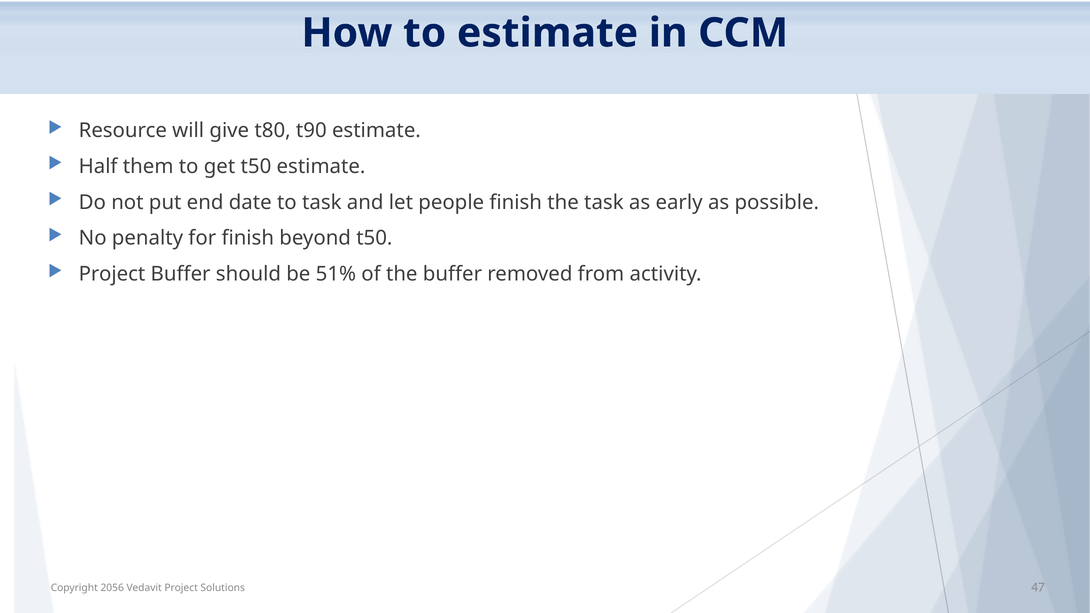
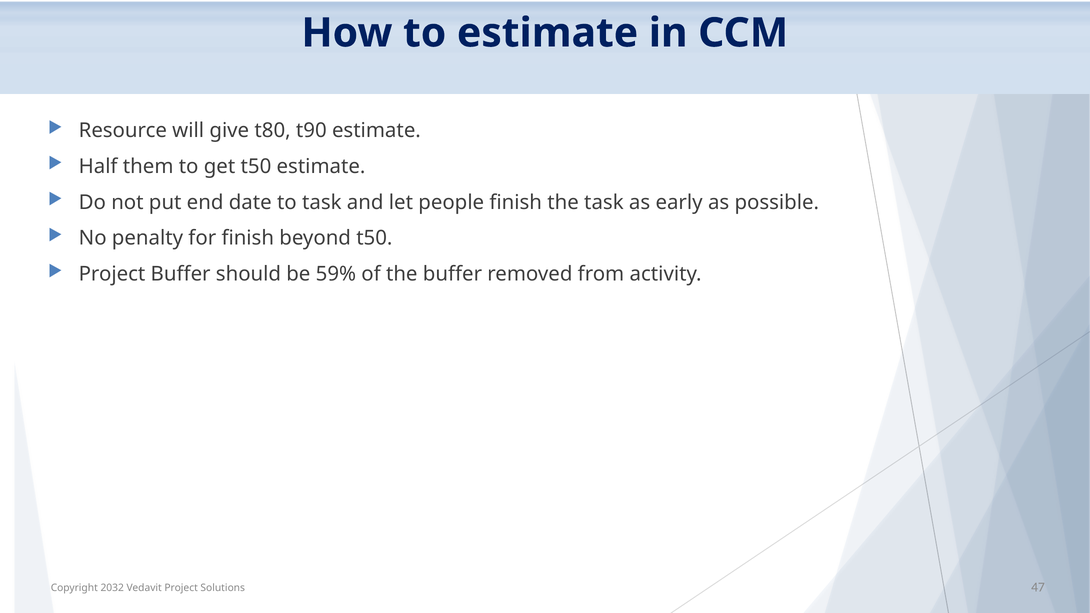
51%: 51% -> 59%
2056: 2056 -> 2032
